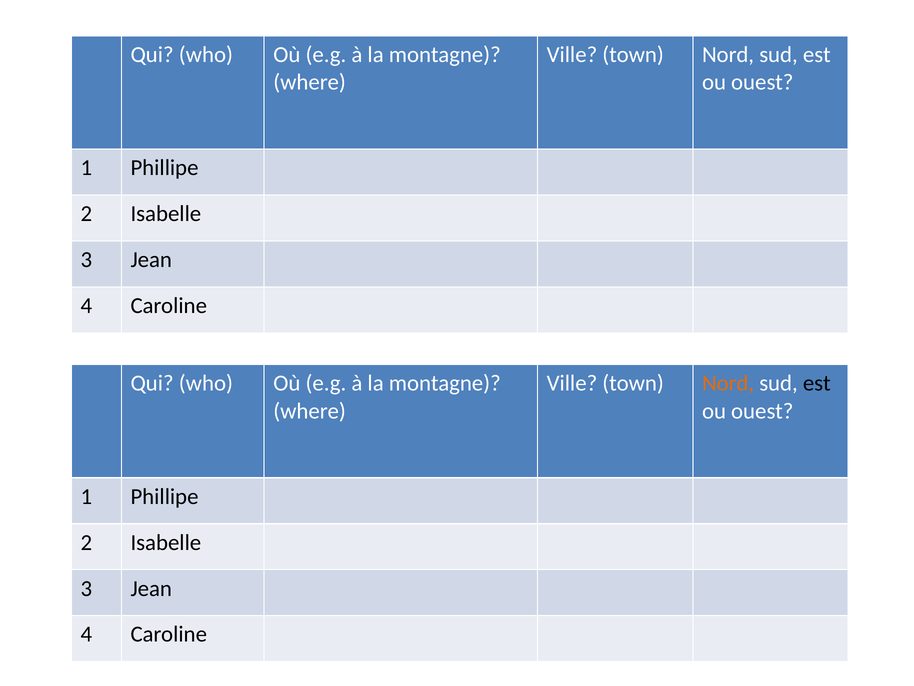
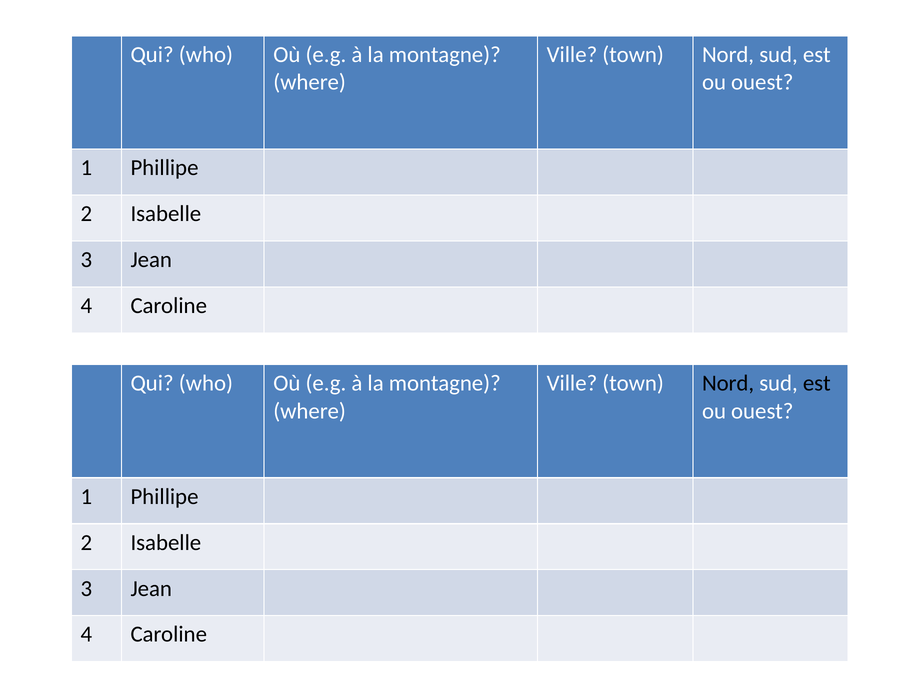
Nord at (728, 383) colour: orange -> black
